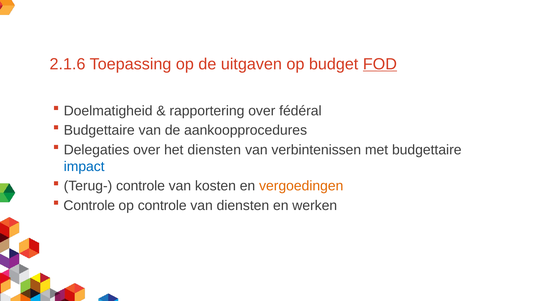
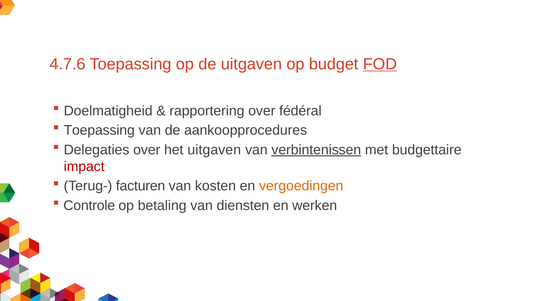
2.1.6: 2.1.6 -> 4.7.6
Budgettaire at (99, 130): Budgettaire -> Toepassing
het diensten: diensten -> uitgaven
verbintenissen underline: none -> present
impact colour: blue -> red
Terug- controle: controle -> facturen
op controle: controle -> betaling
